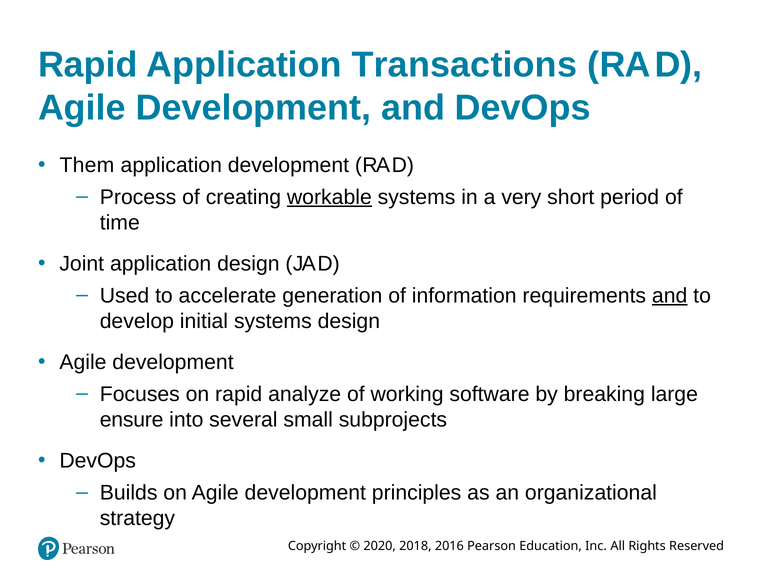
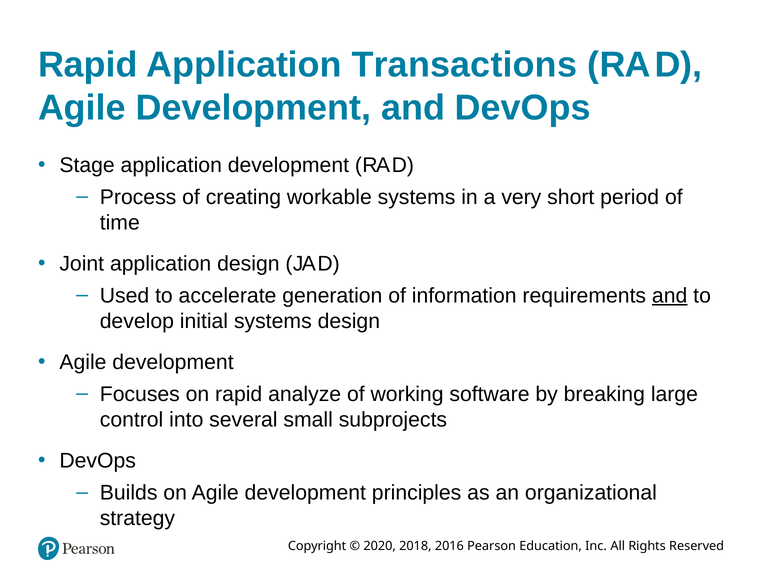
Them: Them -> Stage
workable underline: present -> none
ensure: ensure -> control
